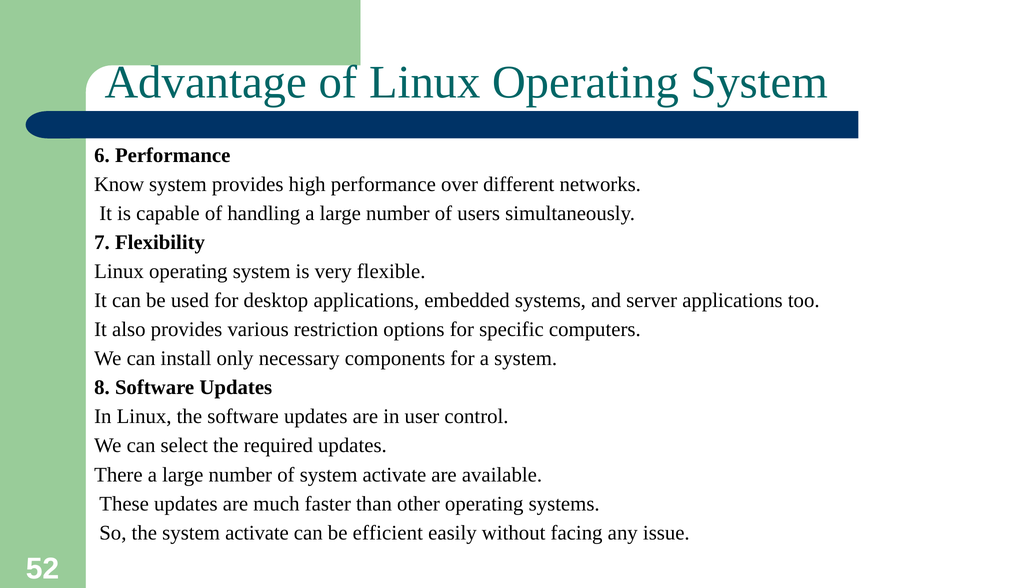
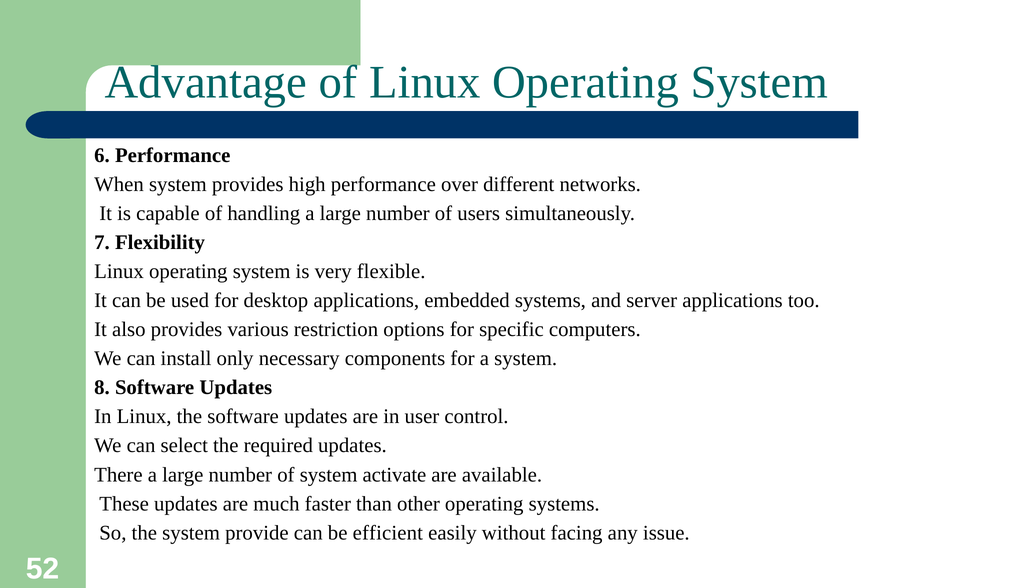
Know: Know -> When
the system activate: activate -> provide
